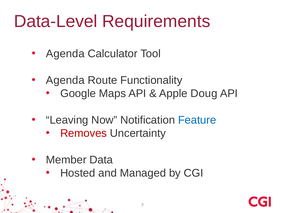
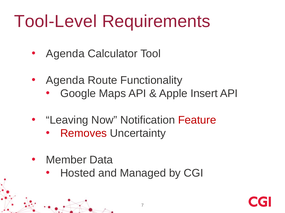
Data-Level: Data-Level -> Tool-Level
Doug: Doug -> Insert
Feature colour: blue -> red
